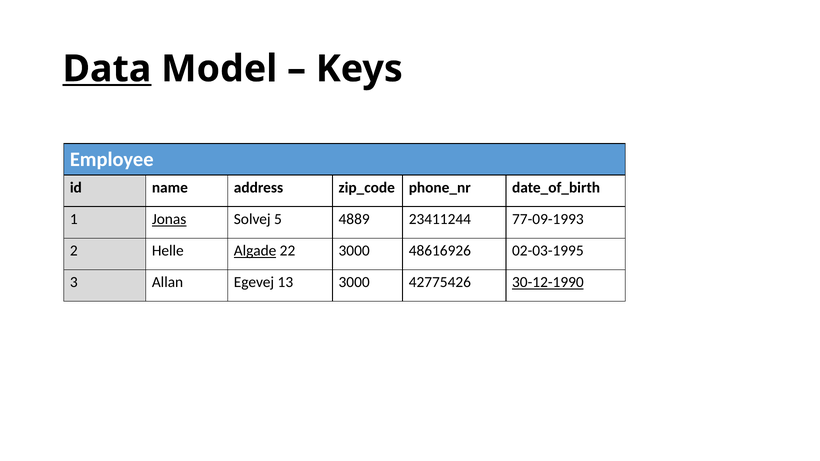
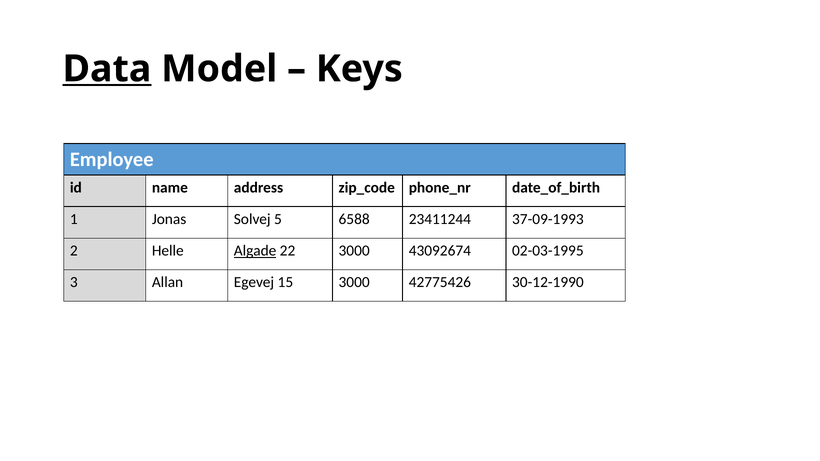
Jonas underline: present -> none
4889: 4889 -> 6588
77-09-1993: 77-09-1993 -> 37-09-1993
48616926: 48616926 -> 43092674
13: 13 -> 15
30-12-1990 underline: present -> none
